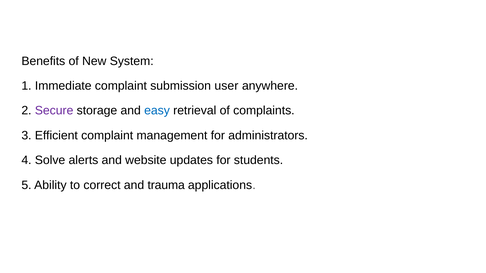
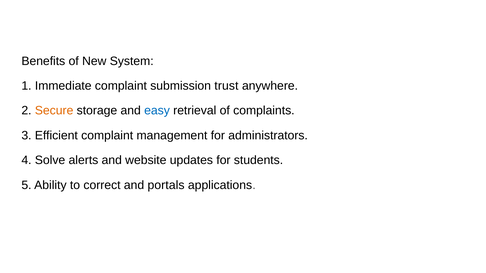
user: user -> trust
Secure colour: purple -> orange
trauma: trauma -> portals
